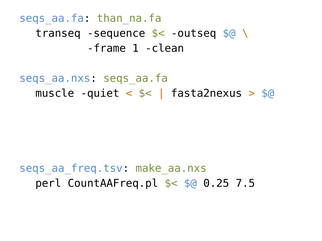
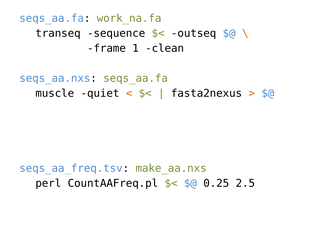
than_na.fa: than_na.fa -> work_na.fa
7.5: 7.5 -> 2.5
